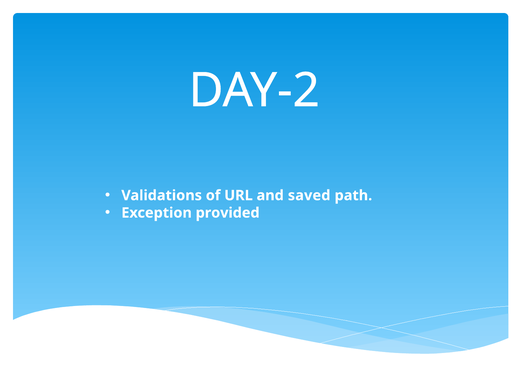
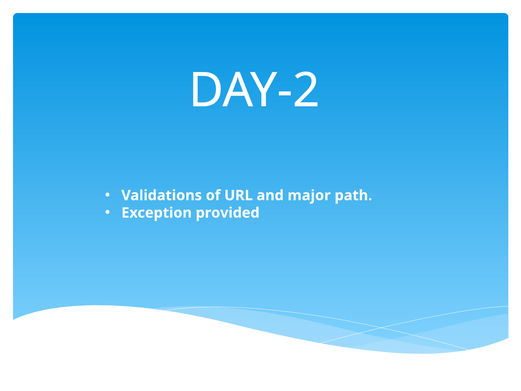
saved: saved -> major
